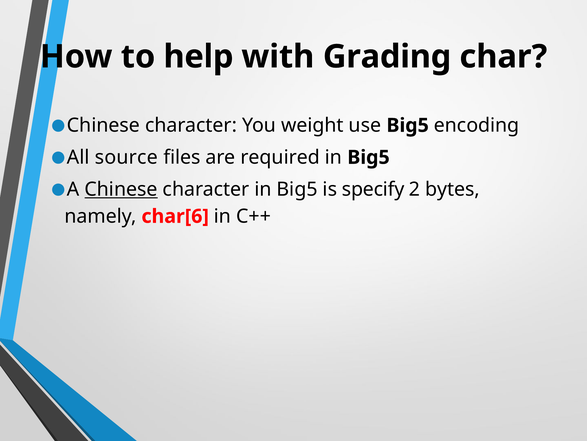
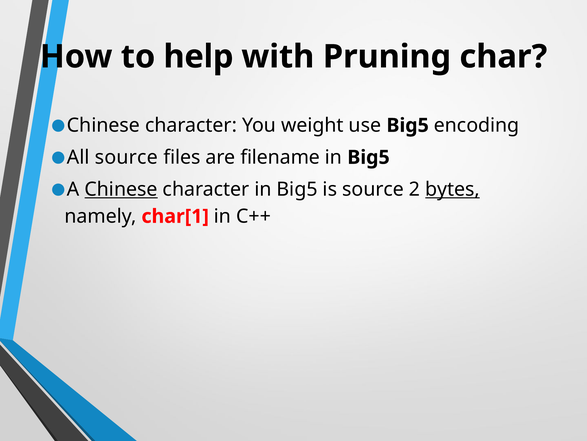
Grading: Grading -> Pruning
required: required -> filename
is specify: specify -> source
bytes underline: none -> present
char[6: char[6 -> char[1
